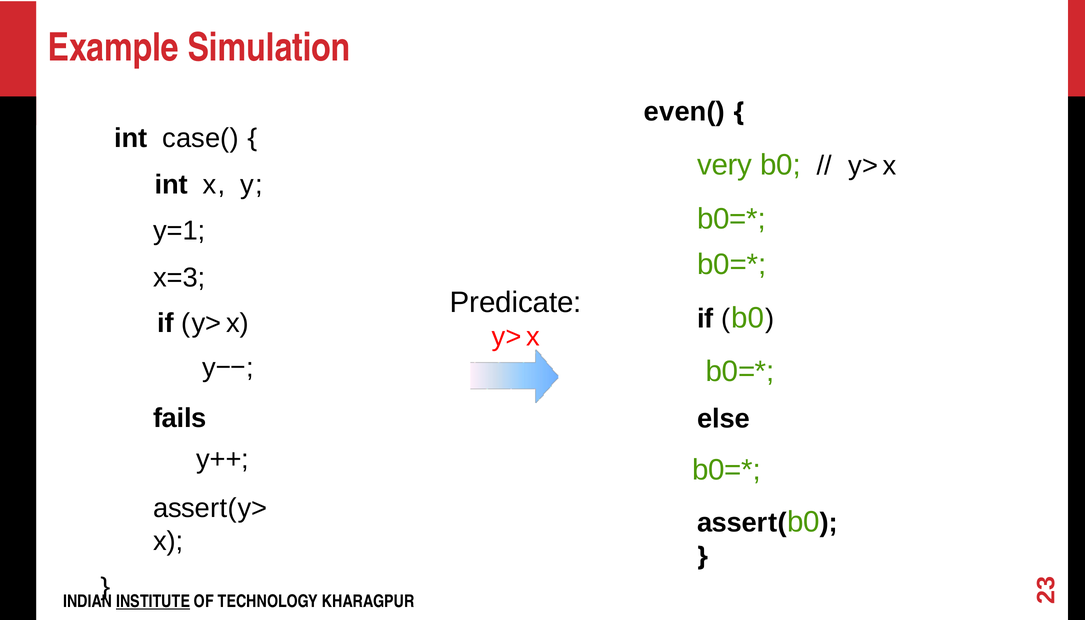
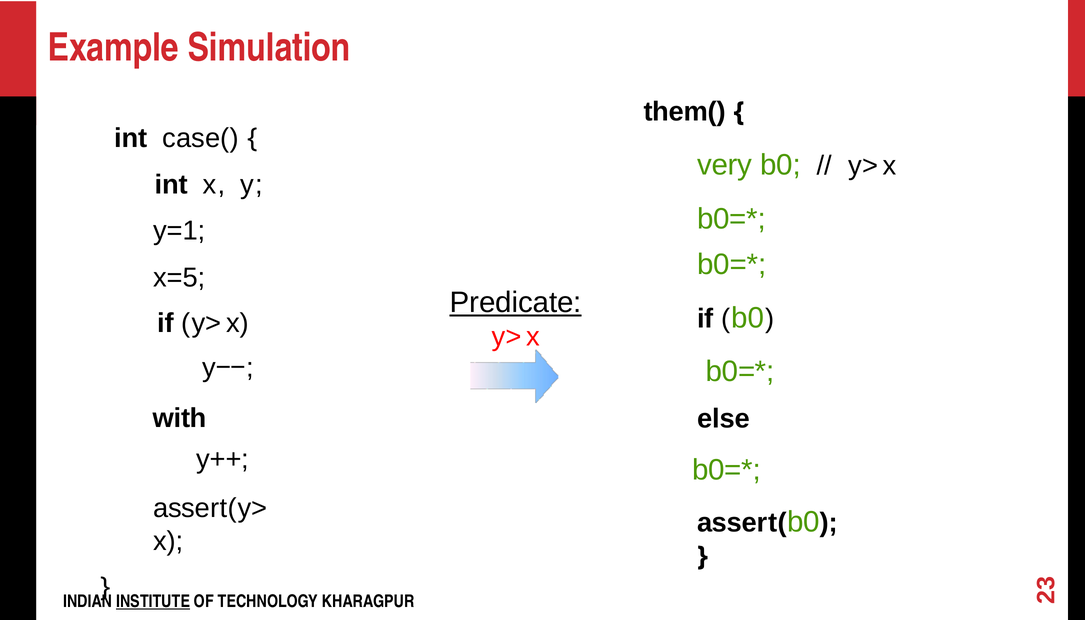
even(: even( -> them(
x=3: x=3 -> x=5
Predicate underline: none -> present
fails: fails -> with
